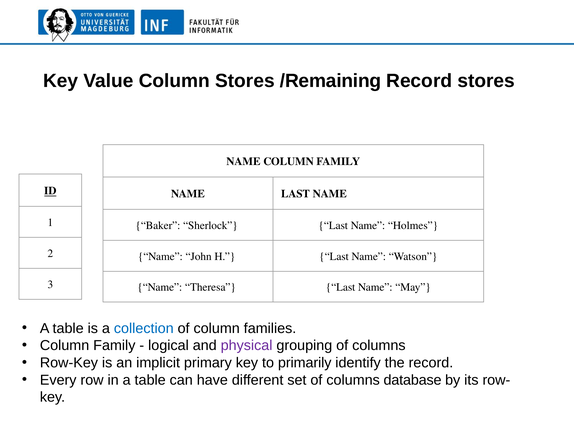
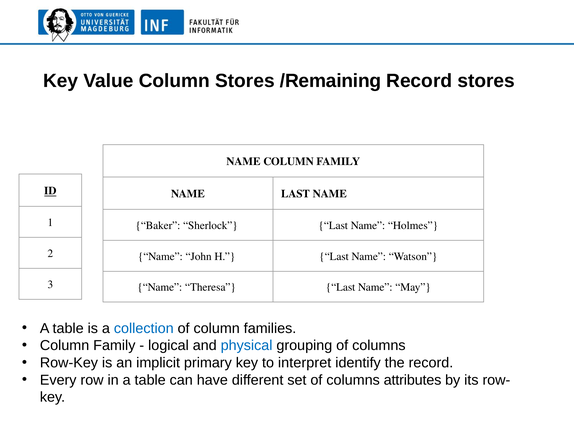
physical colour: purple -> blue
primarily: primarily -> interpret
database: database -> attributes
